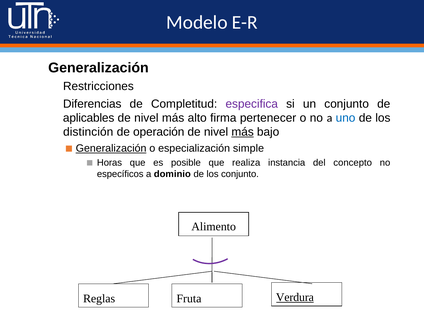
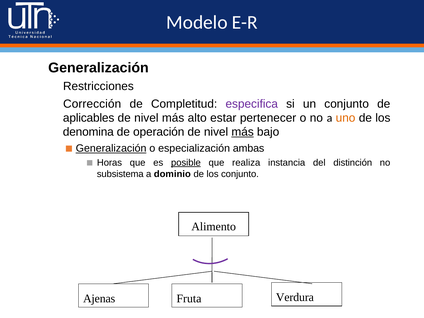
Diferencias: Diferencias -> Corrección
firma: firma -> estar
uno colour: blue -> orange
distinción: distinción -> denomina
simple: simple -> ambas
posible underline: none -> present
concepto: concepto -> distinción
específicos: específicos -> subsistema
Reglas: Reglas -> Ajenas
Verdura underline: present -> none
